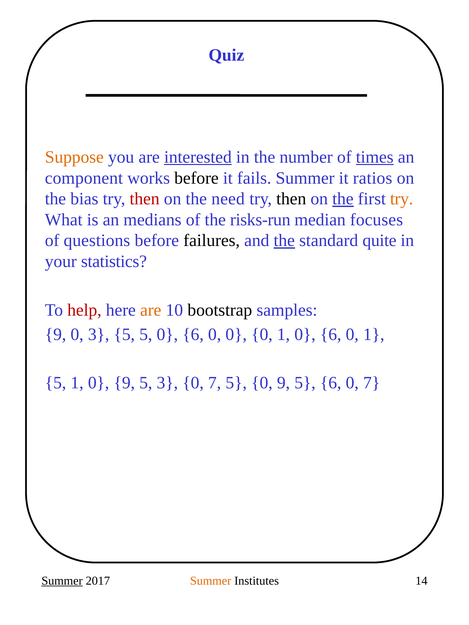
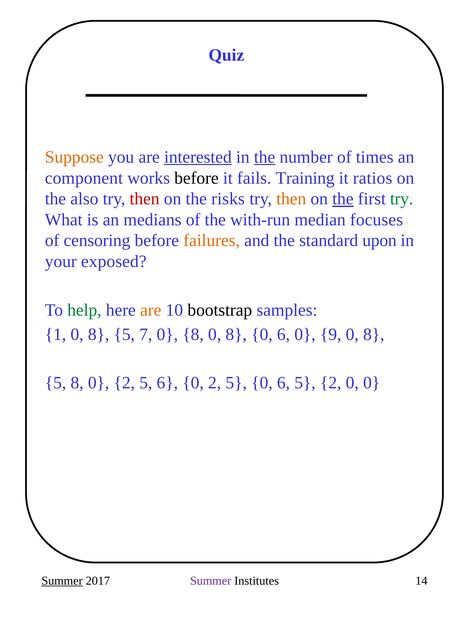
the at (265, 157) underline: none -> present
times underline: present -> none
fails Summer: Summer -> Training
bias: bias -> also
need: need -> risks
then at (291, 199) colour: black -> orange
try at (402, 199) colour: orange -> green
risks-run: risks-run -> with-run
questions: questions -> censoring
failures colour: black -> orange
the at (284, 241) underline: present -> none
quite: quite -> upon
statistics: statistics -> exposed
help colour: red -> green
9 at (56, 334): 9 -> 1
3 at (99, 334): 3 -> 8
5 5: 5 -> 7
6 at (193, 334): 6 -> 8
0 at (236, 334): 0 -> 8
1 at (284, 334): 1 -> 6
6 at (331, 334): 6 -> 9
1 at (374, 334): 1 -> 8
5 1: 1 -> 8
9 at (124, 383): 9 -> 2
5 3: 3 -> 6
7 at (215, 383): 7 -> 2
5 0 9: 9 -> 6
5 6: 6 -> 2
7 at (372, 383): 7 -> 0
Summer at (211, 581) colour: orange -> purple
